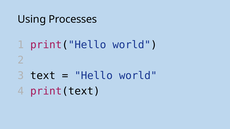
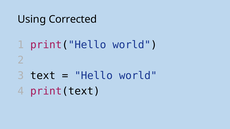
Processes: Processes -> Corrected
